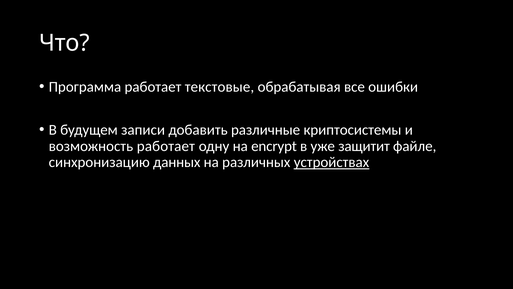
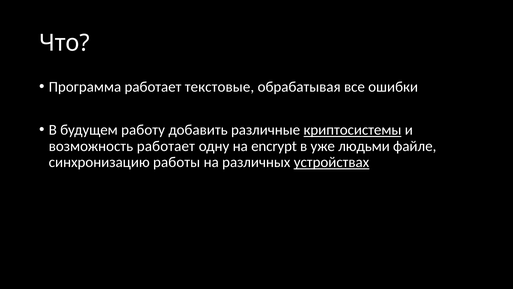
записи: записи -> работу
криптосистемы underline: none -> present
защитит: защитит -> людьми
данных: данных -> работы
